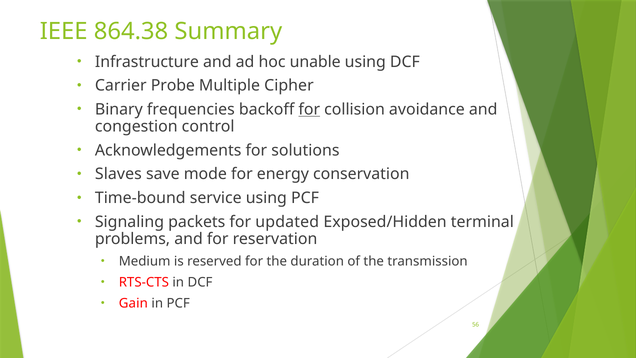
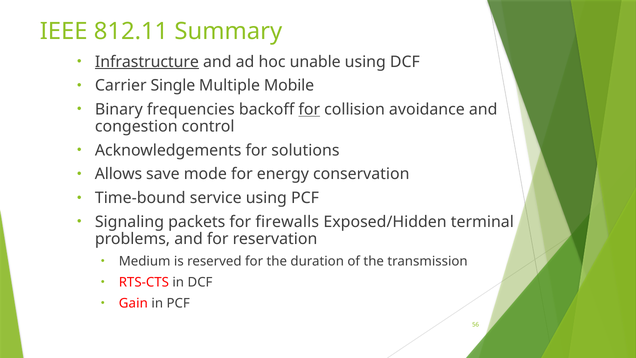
864.38: 864.38 -> 812.11
Infrastructure underline: none -> present
Probe: Probe -> Single
Cipher: Cipher -> Mobile
Slaves: Slaves -> Allows
updated: updated -> firewalls
